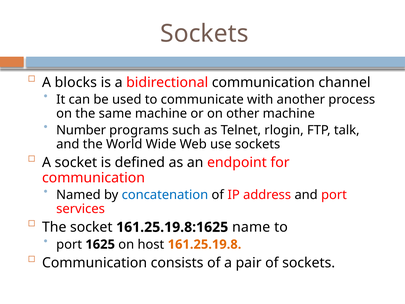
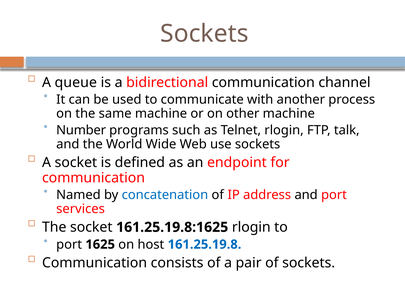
blocks: blocks -> queue
161.25.19.8:1625 name: name -> rlogin
161.25.19.8 colour: orange -> blue
